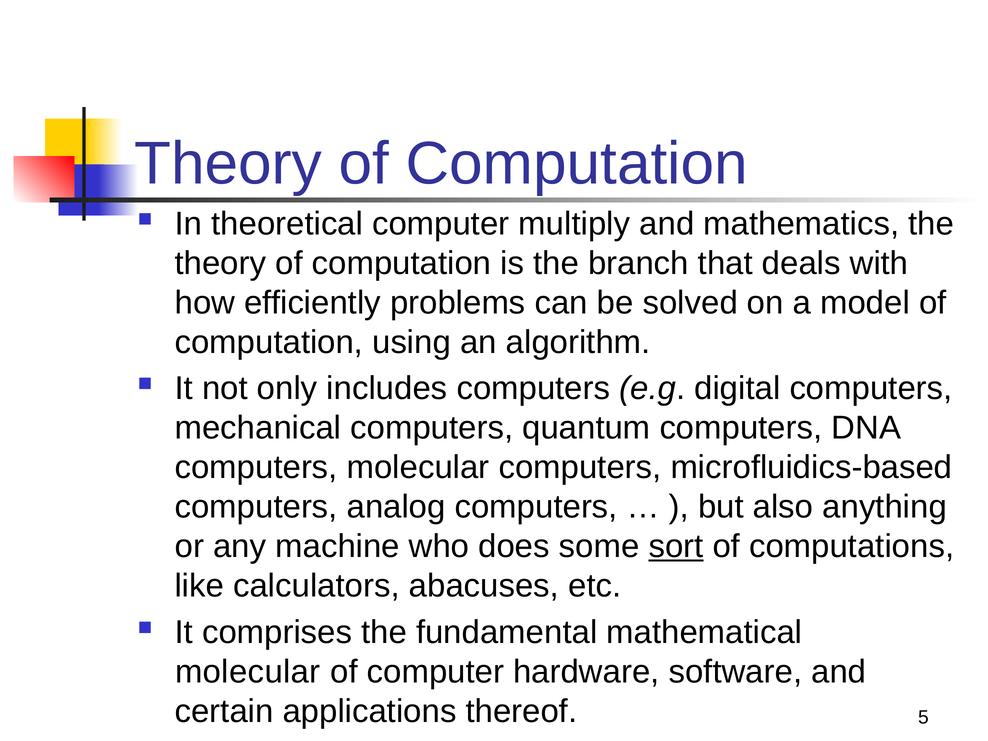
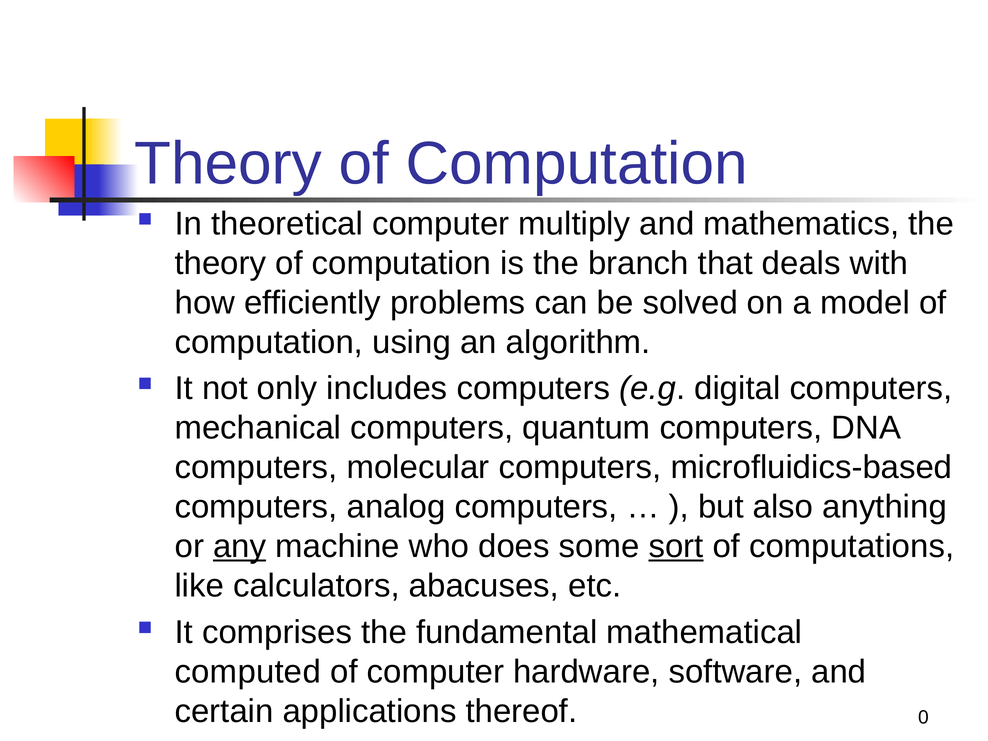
any underline: none -> present
molecular at (248, 672): molecular -> computed
5: 5 -> 0
